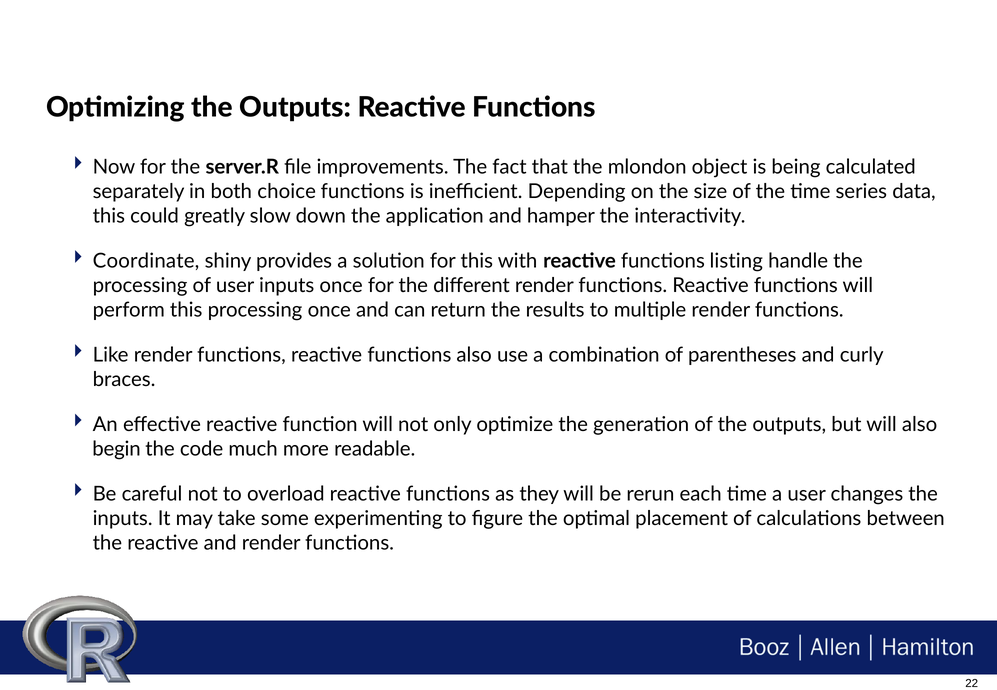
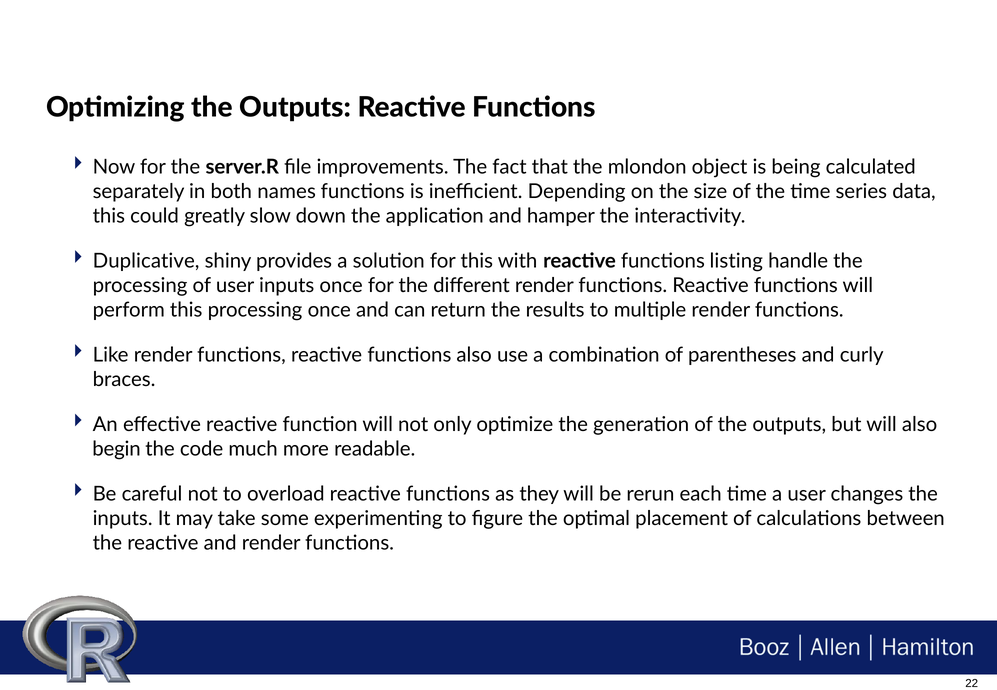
choice: choice -> names
Coordinate: Coordinate -> Duplicative
